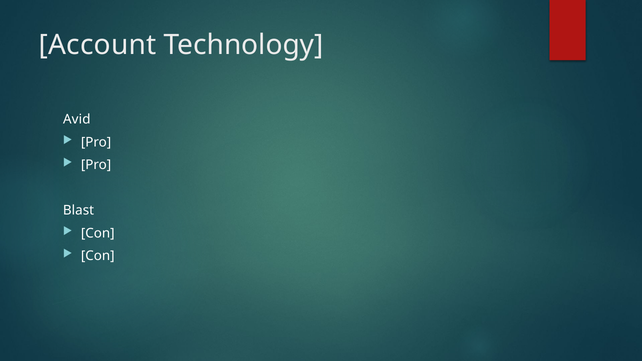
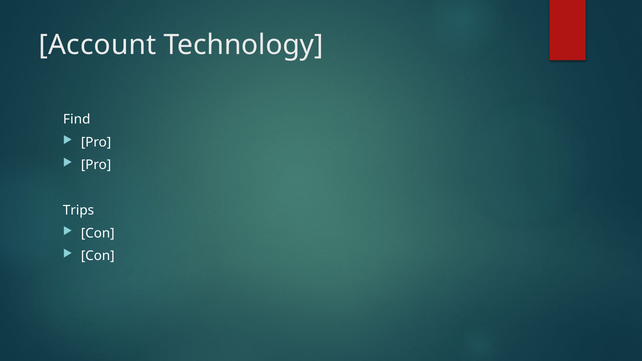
Avid: Avid -> Find
Blast: Blast -> Trips
